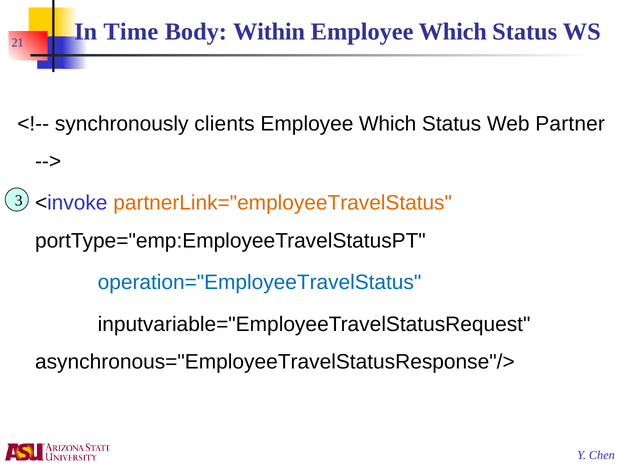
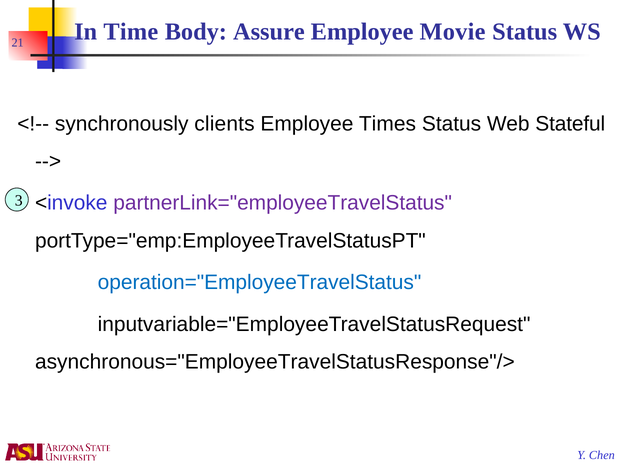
Within: Within -> Assure
Which at (453, 32): Which -> Movie
Which at (388, 124): Which -> Times
Partner: Partner -> Stateful
partnerLink="employeeTravelStatus colour: orange -> purple
